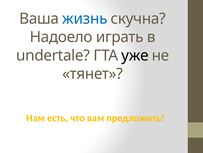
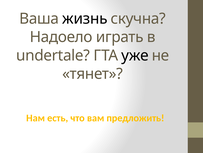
жизнь colour: blue -> black
